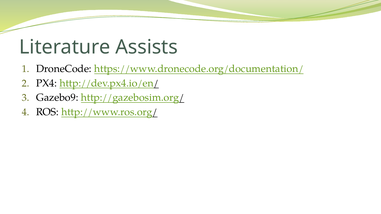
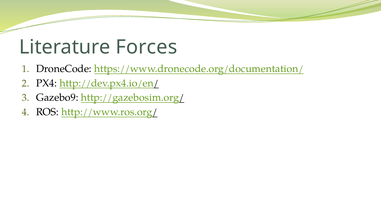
Assists: Assists -> Forces
